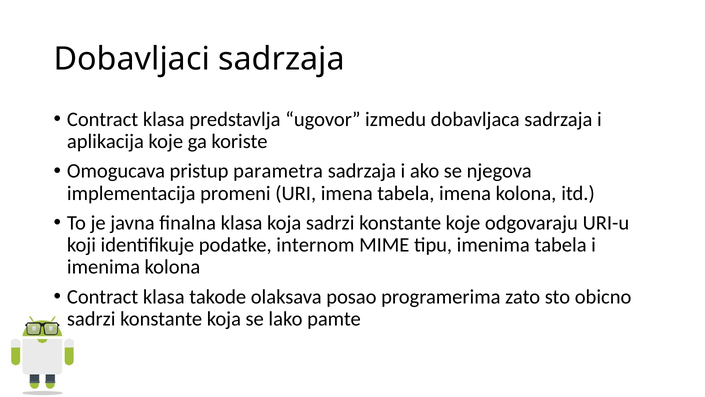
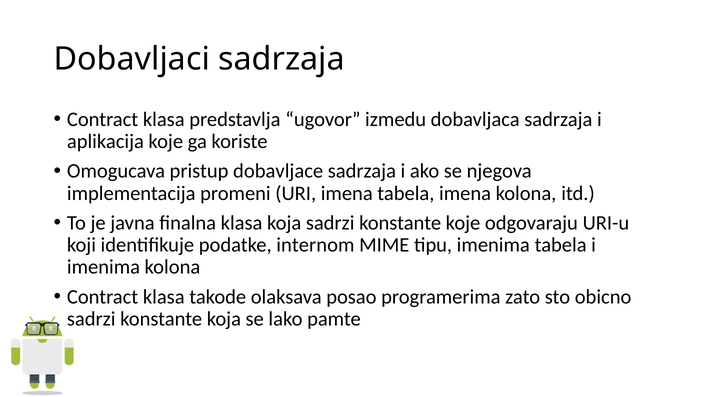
parametra: parametra -> dobavljace
